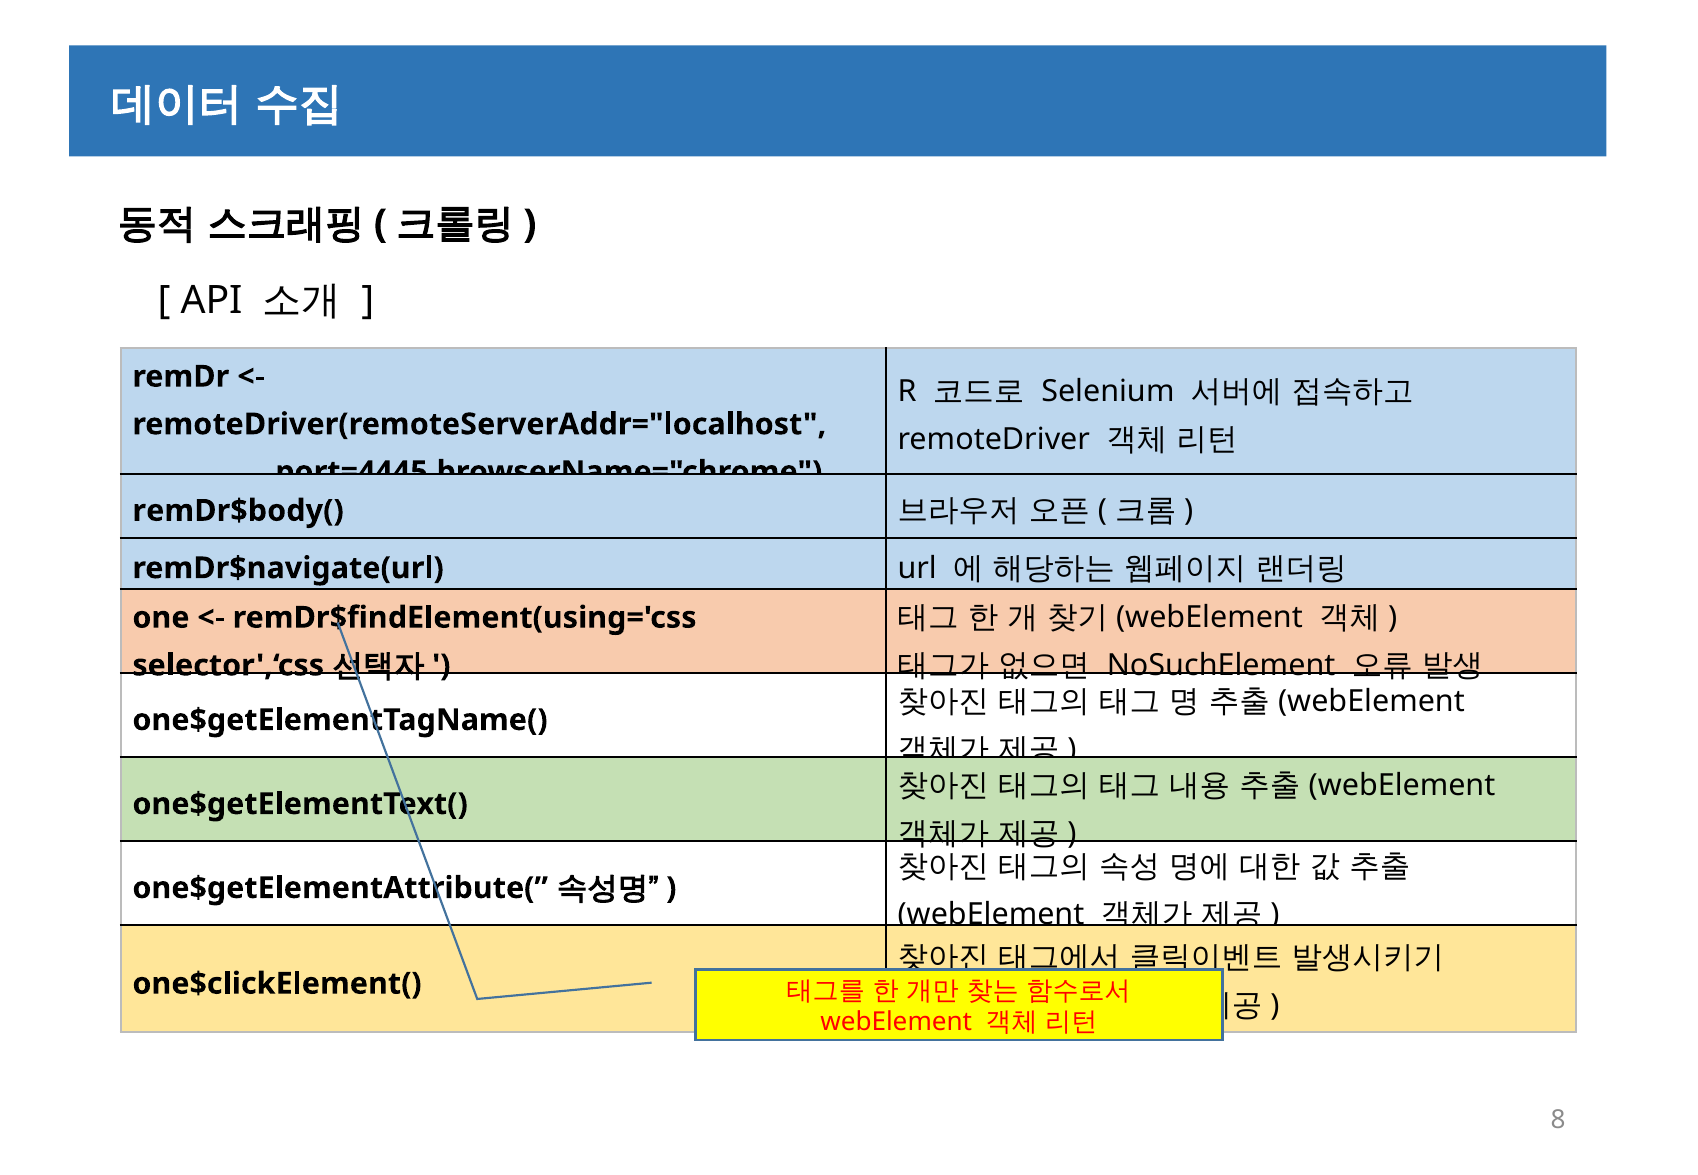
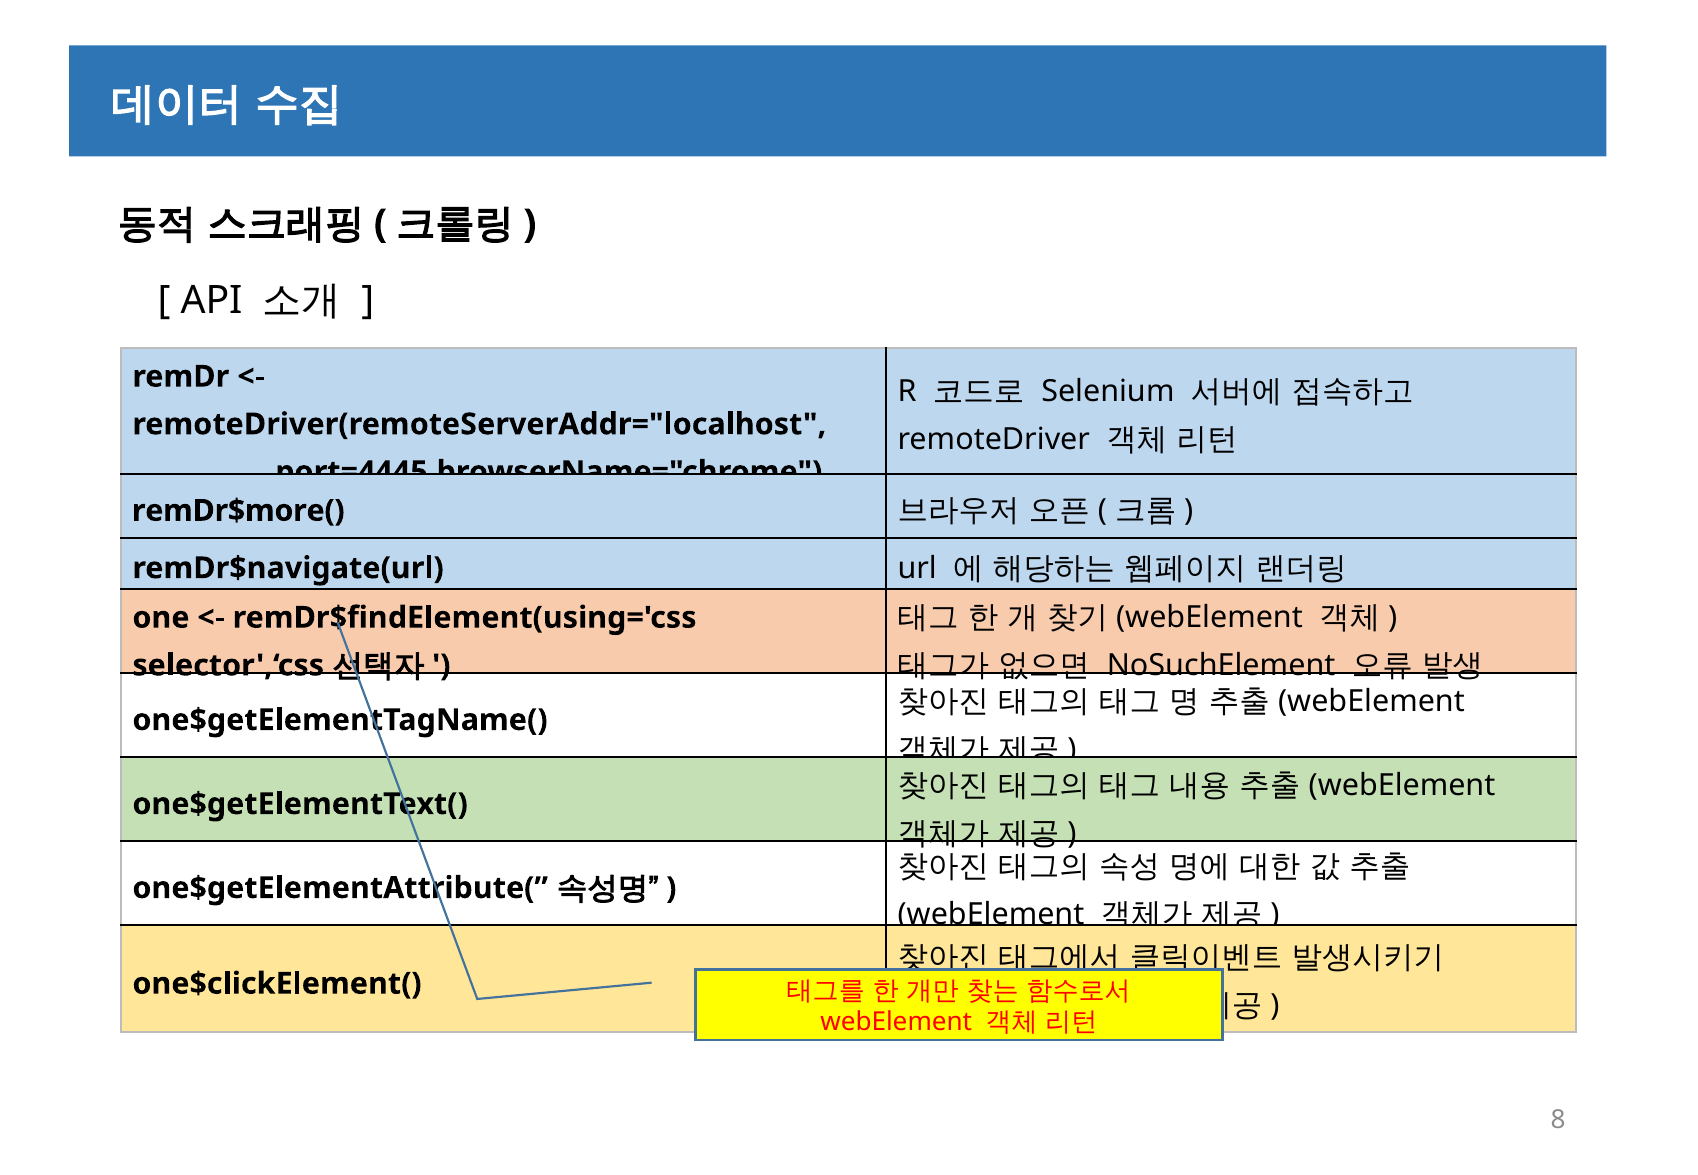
remDr$body(: remDr$body( -> remDr$more(
